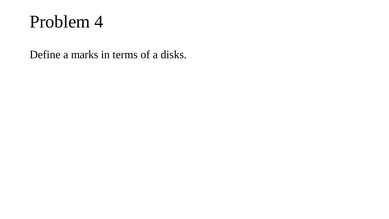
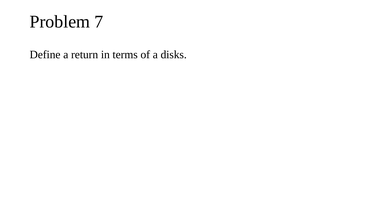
4: 4 -> 7
marks: marks -> return
